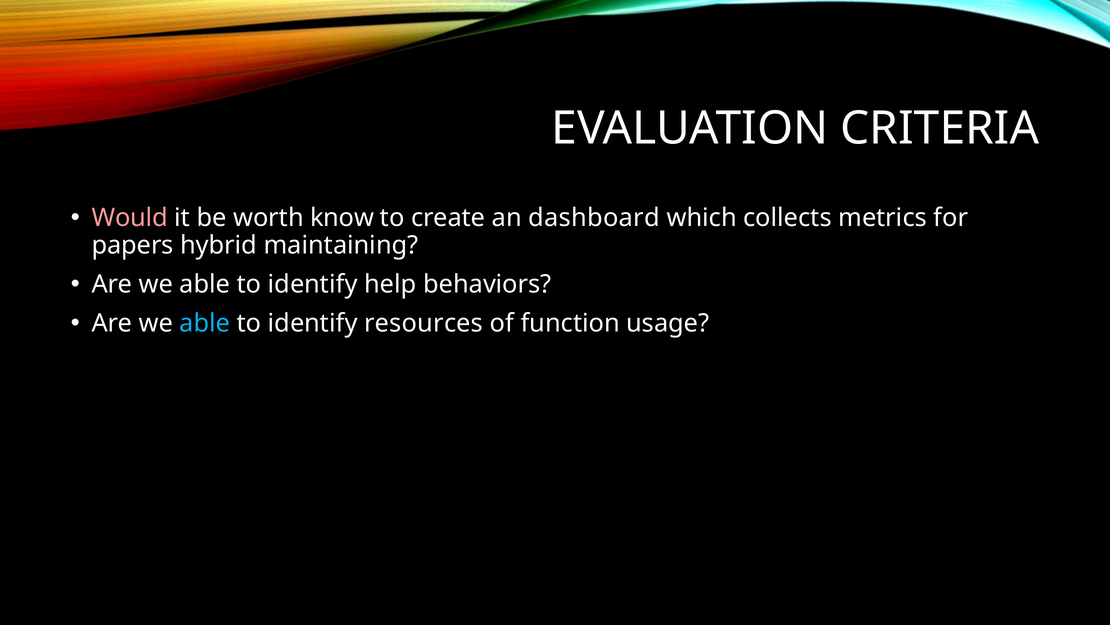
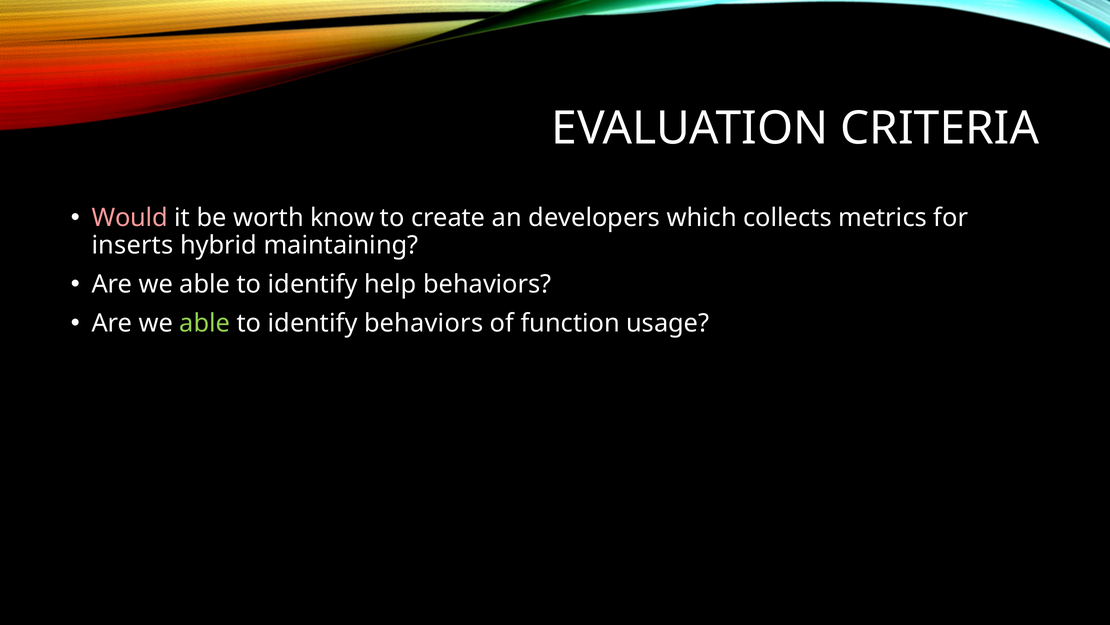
dashboard: dashboard -> developers
papers: papers -> inserts
able at (205, 323) colour: light blue -> light green
identify resources: resources -> behaviors
